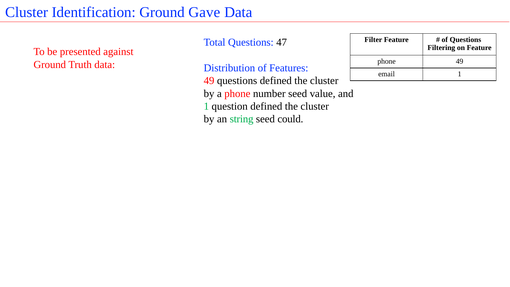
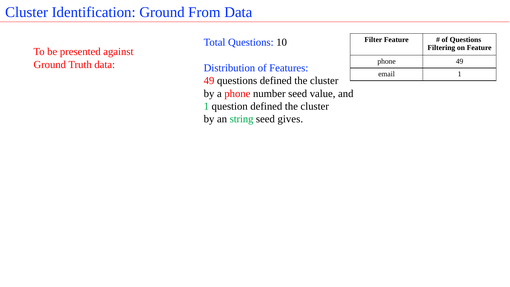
Gave: Gave -> From
47: 47 -> 10
could: could -> gives
